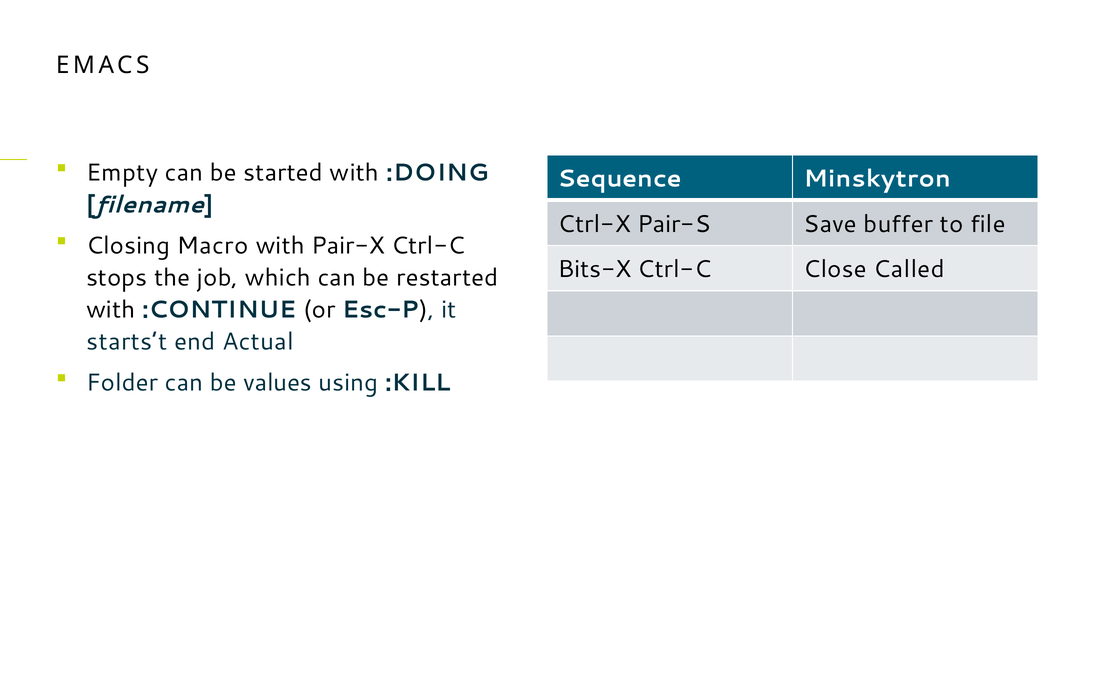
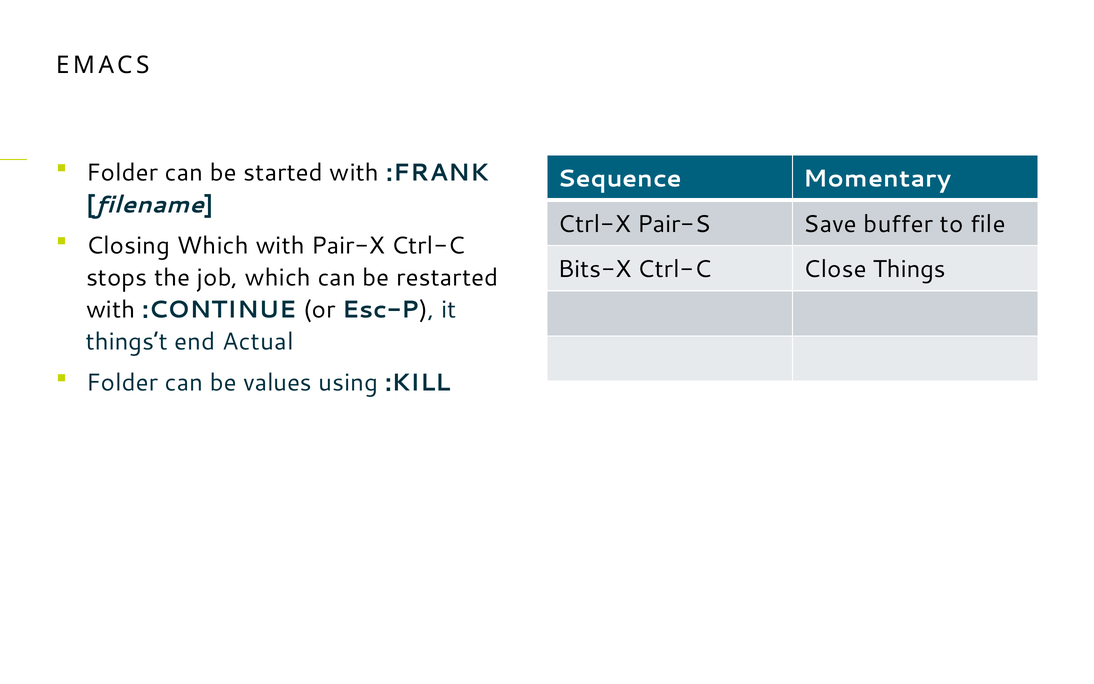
Empty at (122, 173): Empty -> Folder
:DOING: :DOING -> :FRANK
Minskytron: Minskytron -> Momentary
Closing Macro: Macro -> Which
Called: Called -> Things
starts’t: starts’t -> things’t
